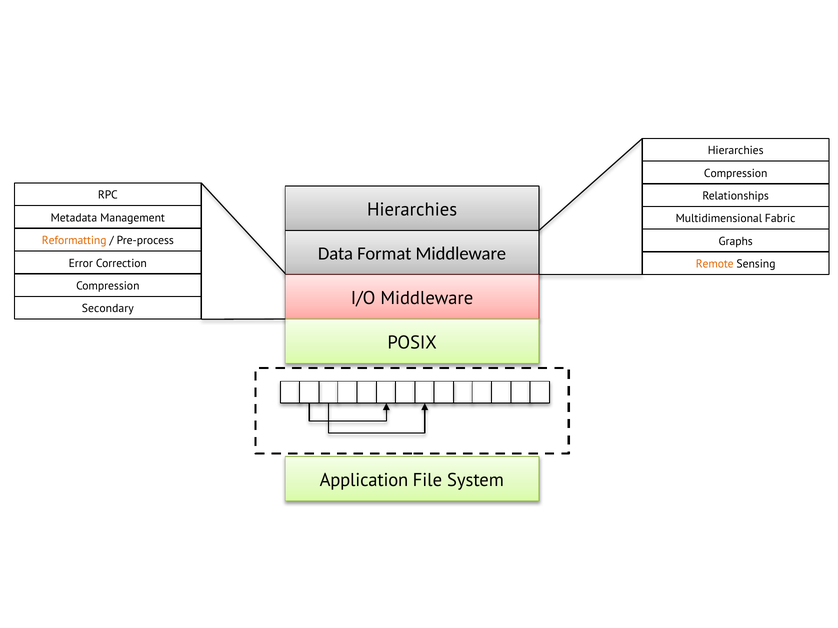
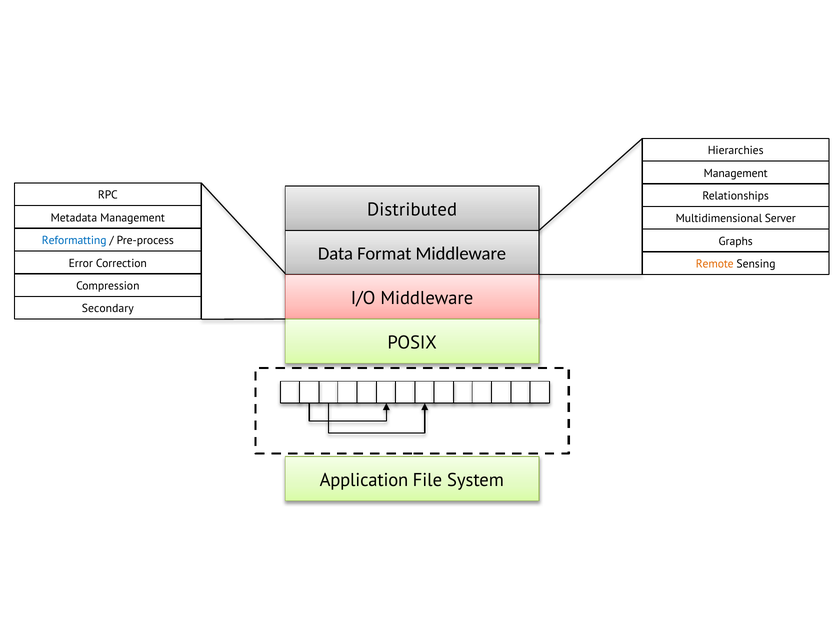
Compression at (736, 173): Compression -> Management
Hierarchies at (412, 210): Hierarchies -> Distributed
Fabric: Fabric -> Server
Reformatting colour: orange -> blue
